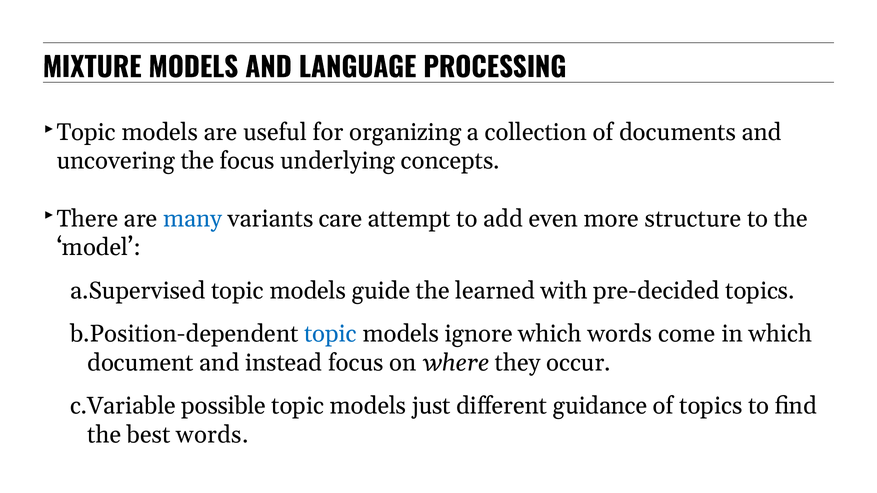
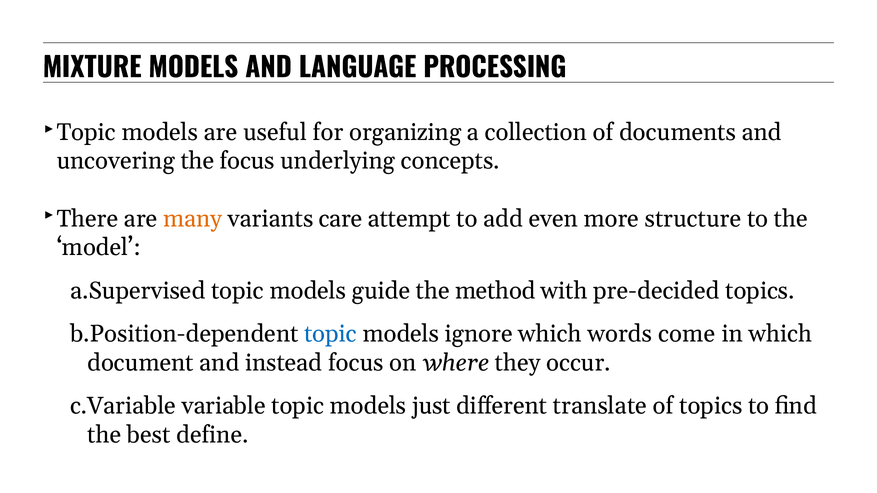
many colour: blue -> orange
learned: learned -> method
possible: possible -> variable
guidance: guidance -> translate
best words: words -> define
